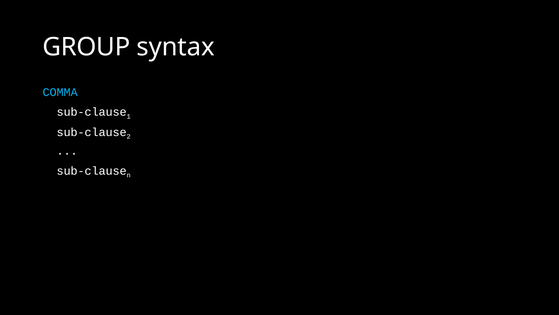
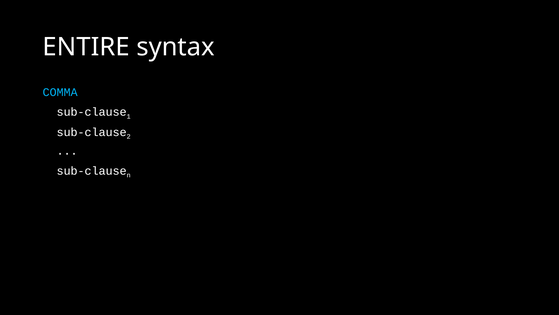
GROUP: GROUP -> ENTIRE
